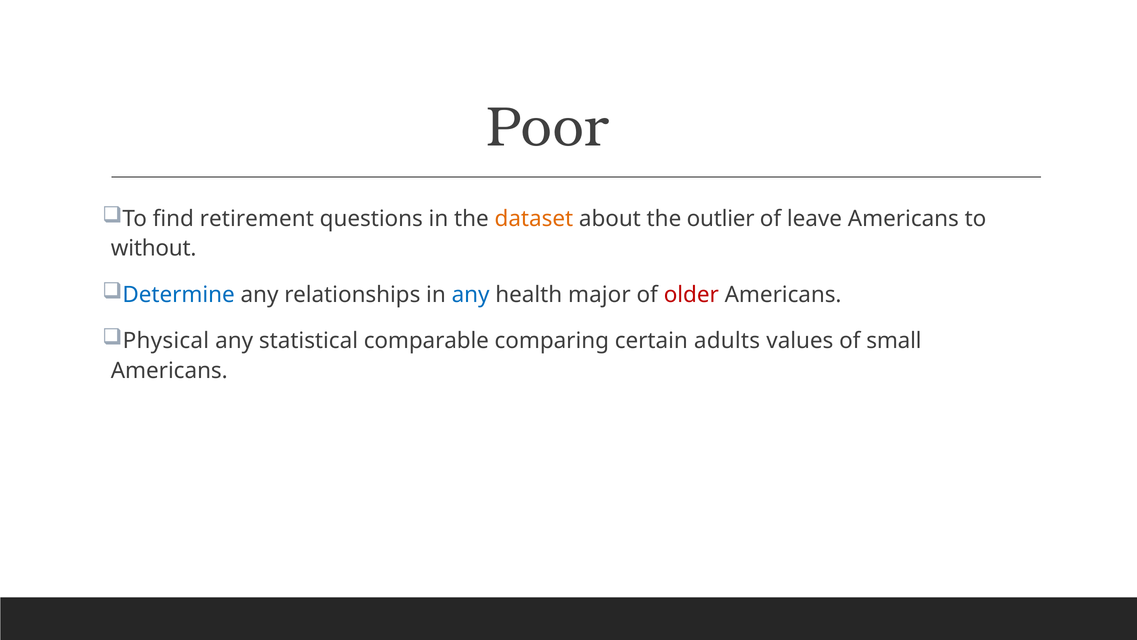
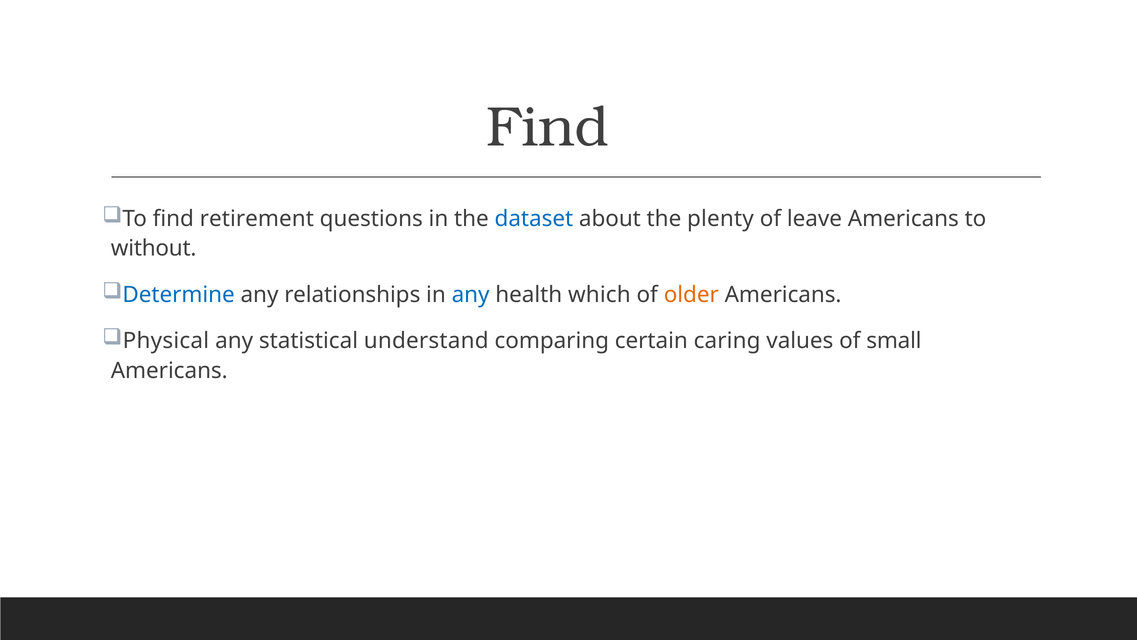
Poor at (547, 127): Poor -> Find
dataset colour: orange -> blue
outlier: outlier -> plenty
major: major -> which
older colour: red -> orange
comparable: comparable -> understand
adults: adults -> caring
